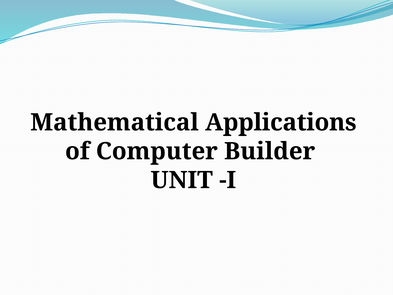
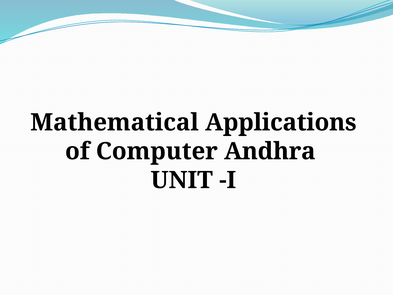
Builder: Builder -> Andhra
